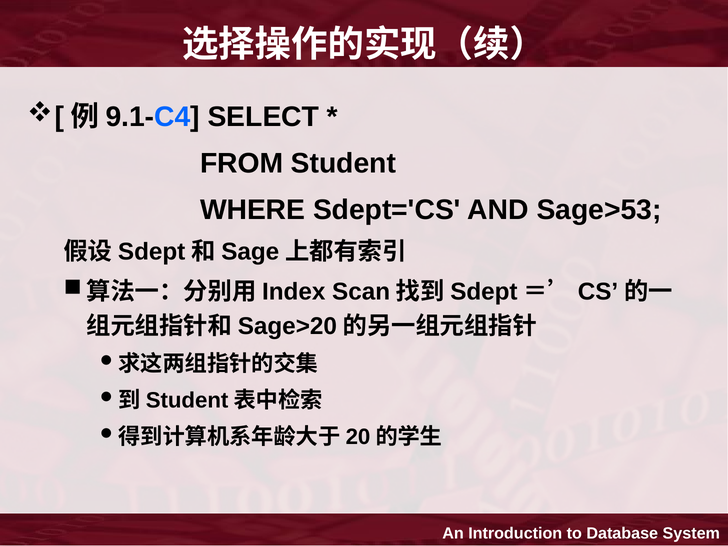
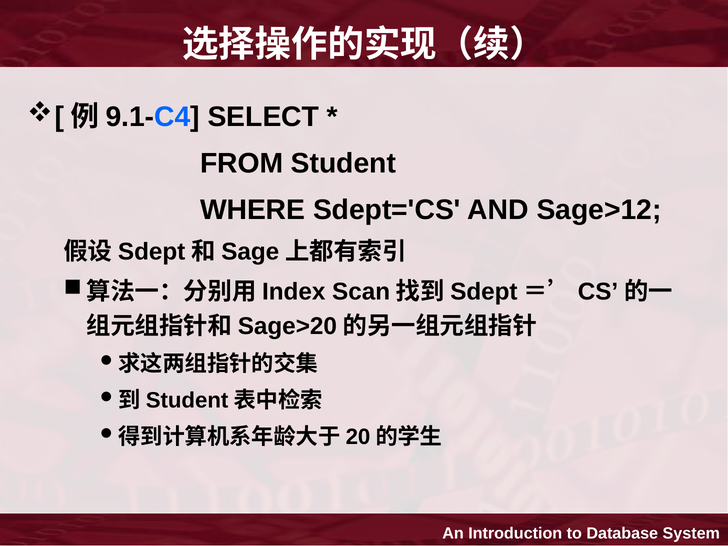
Sage>53: Sage>53 -> Sage>12
